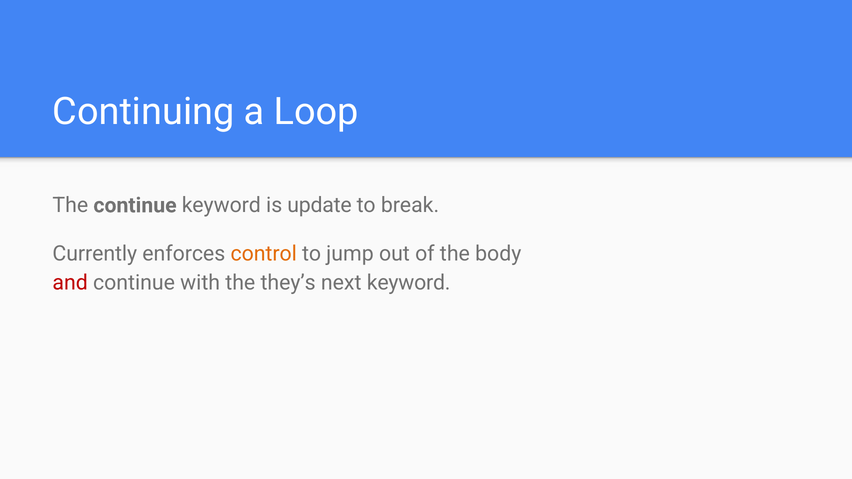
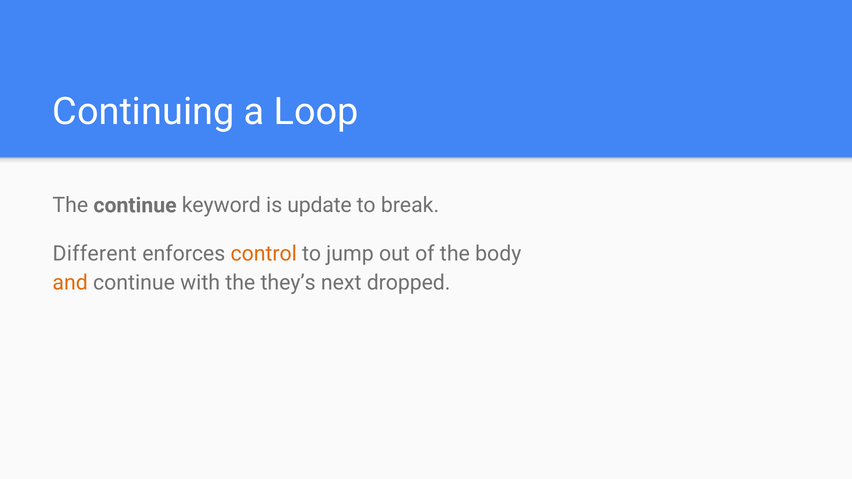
Currently: Currently -> Different
and colour: red -> orange
next keyword: keyword -> dropped
